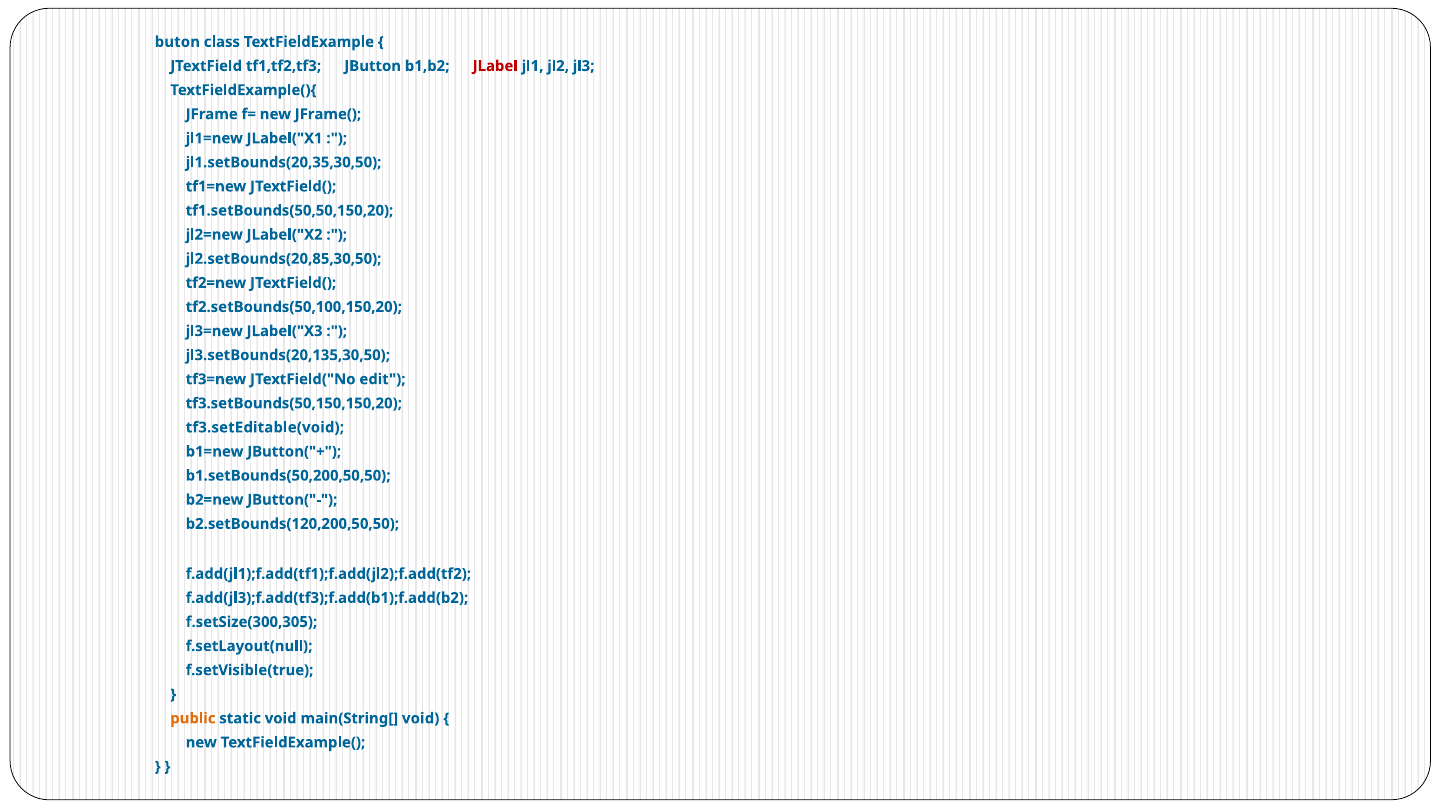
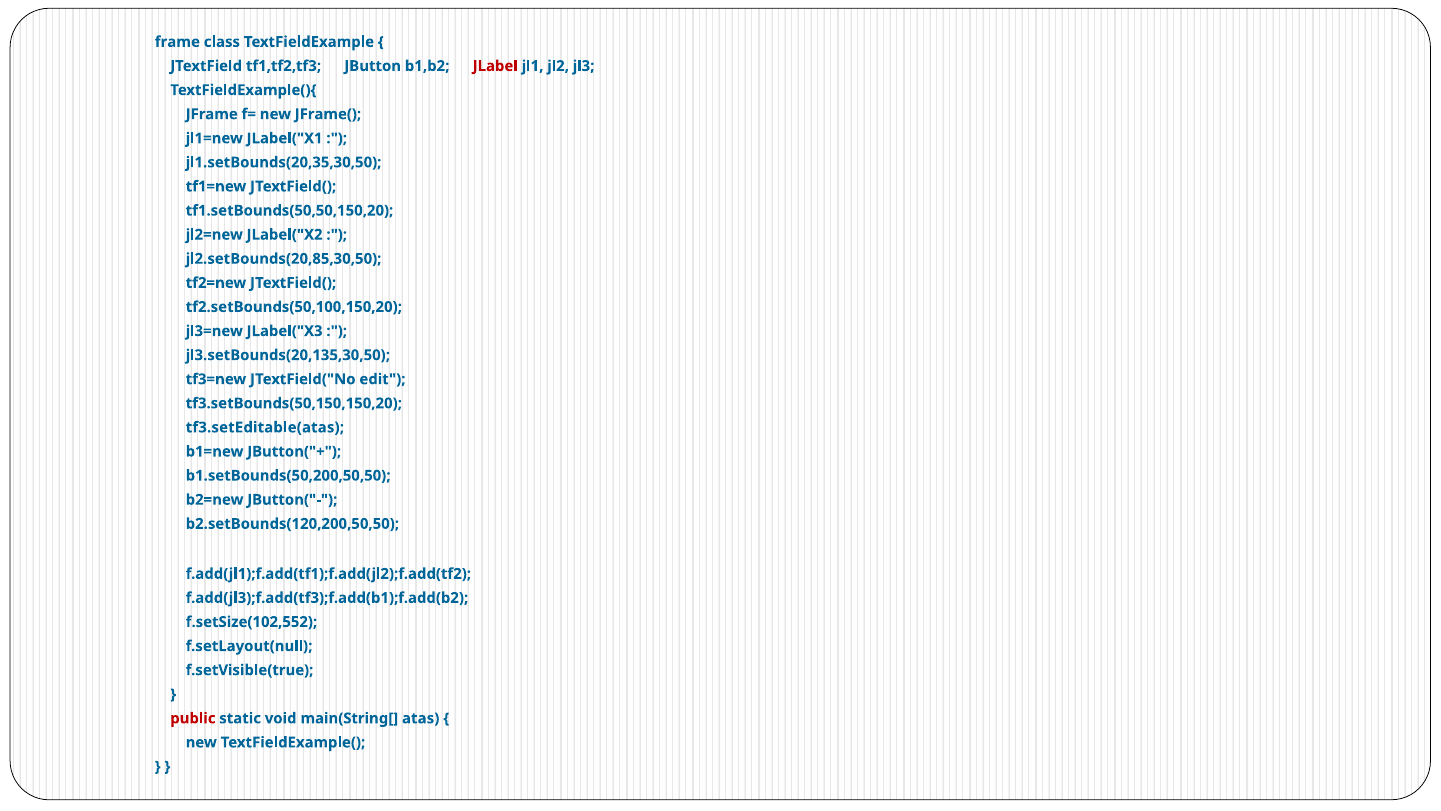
buton: buton -> frame
tf3.setEditable(void: tf3.setEditable(void -> tf3.setEditable(atas
f.setSize(300,305: f.setSize(300,305 -> f.setSize(102,552
public colour: orange -> red
main(String[ void: void -> atas
